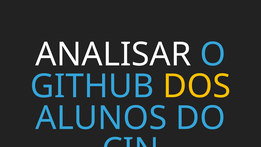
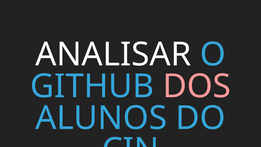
DOS colour: yellow -> pink
